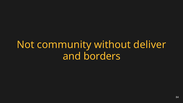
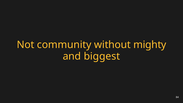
deliver: deliver -> mighty
borders: borders -> biggest
